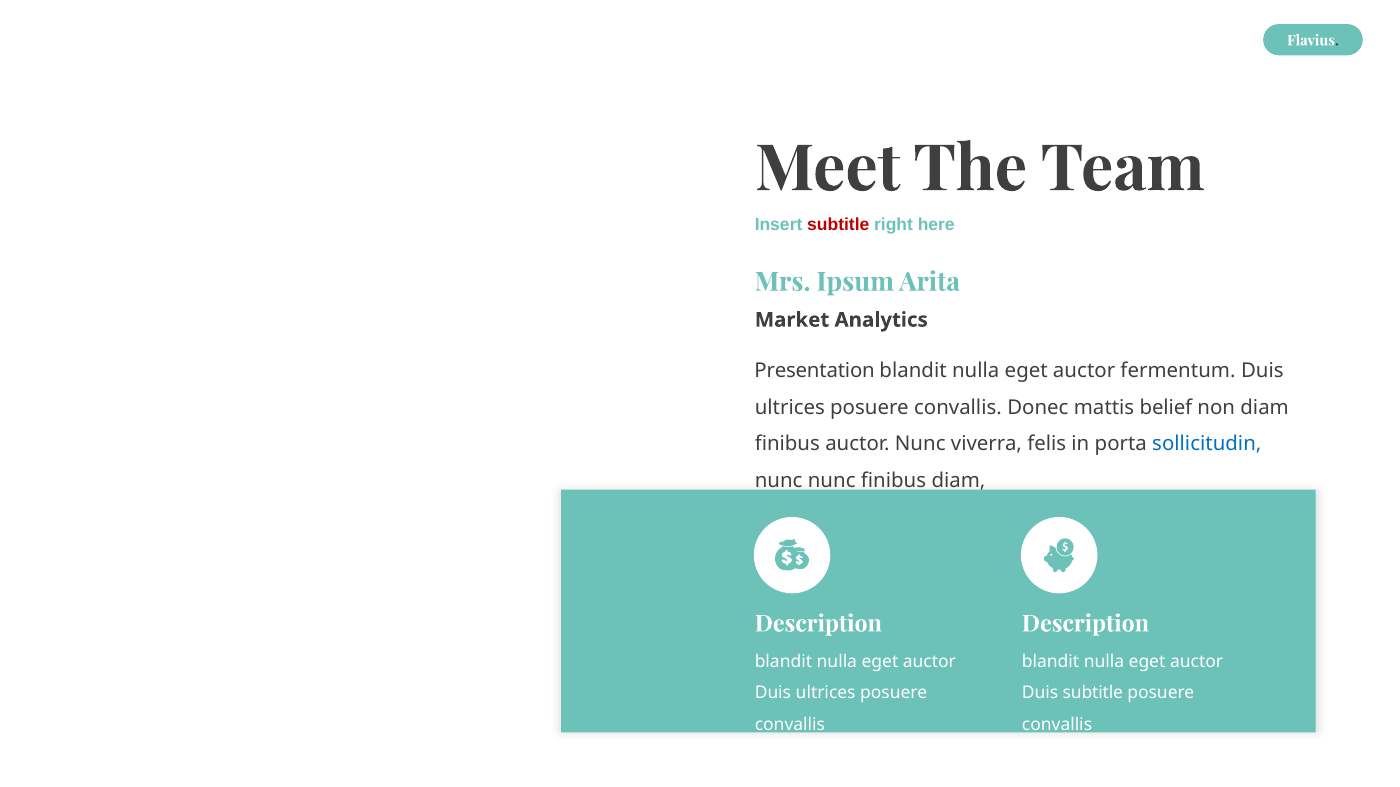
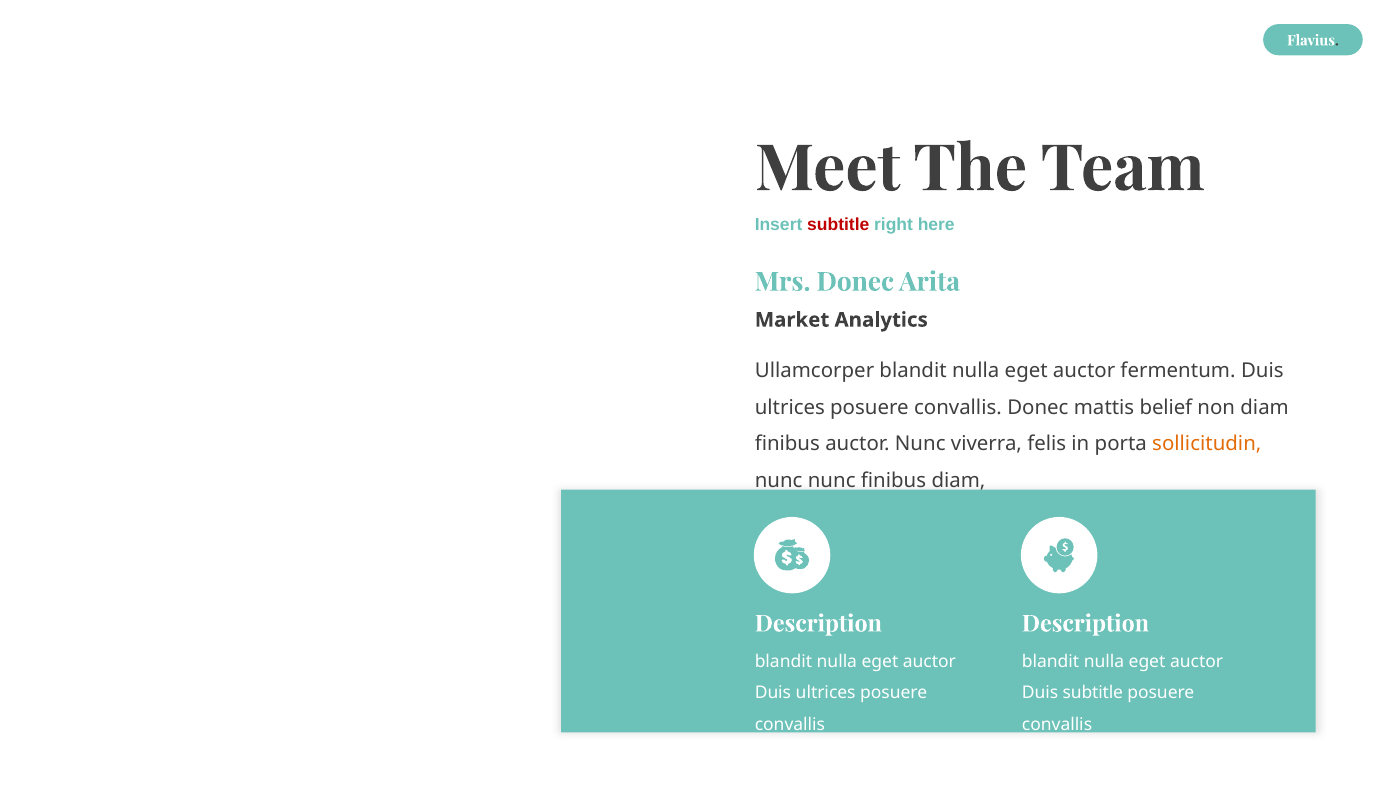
Mrs Ipsum: Ipsum -> Donec
Presentation: Presentation -> Ullamcorper
sollicitudin colour: blue -> orange
